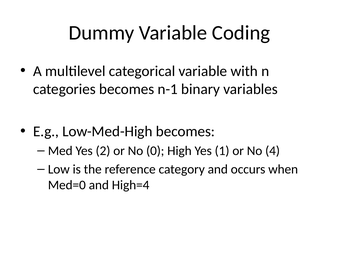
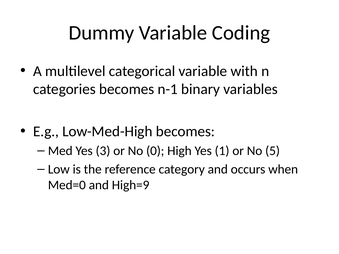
2: 2 -> 3
4: 4 -> 5
High=4: High=4 -> High=9
